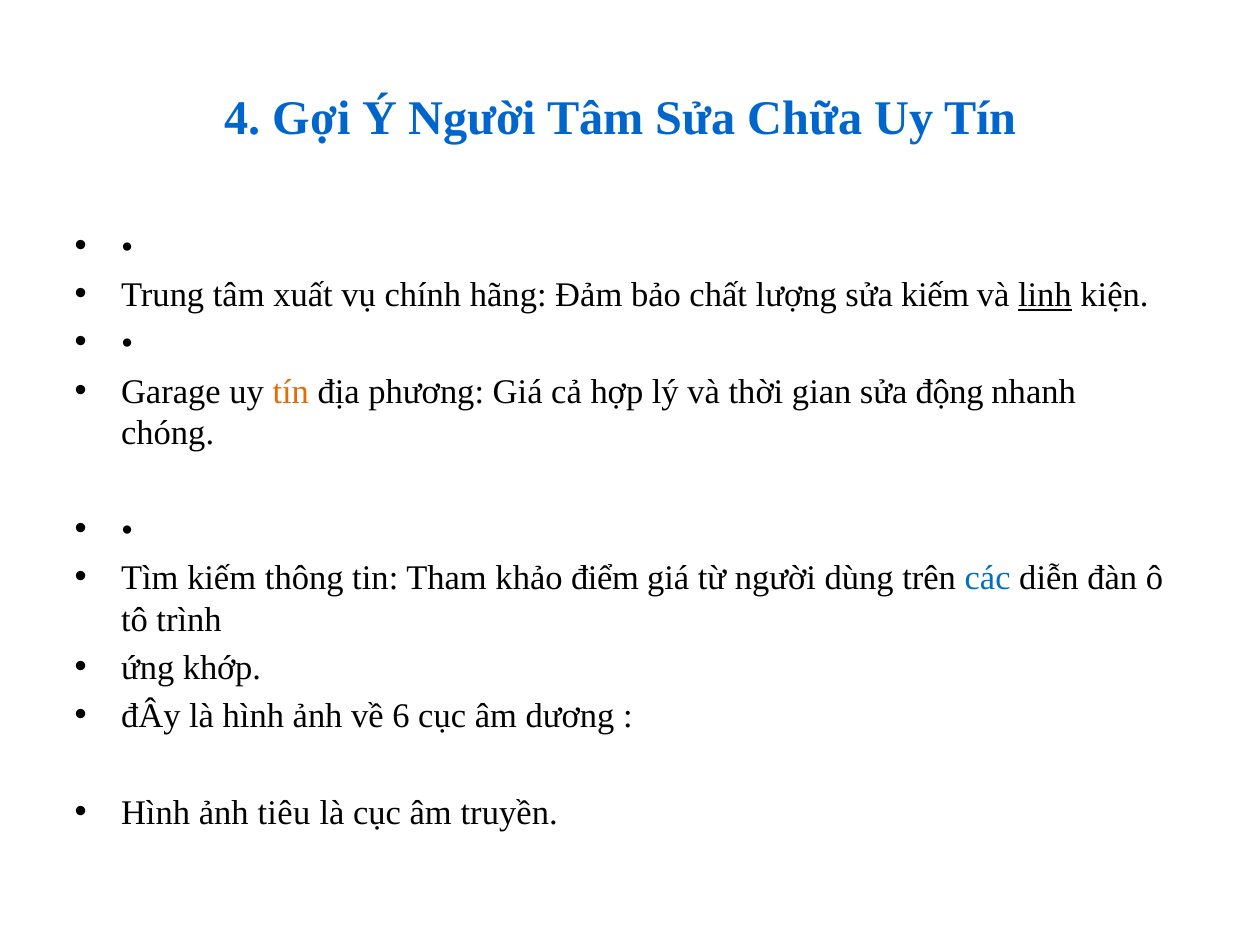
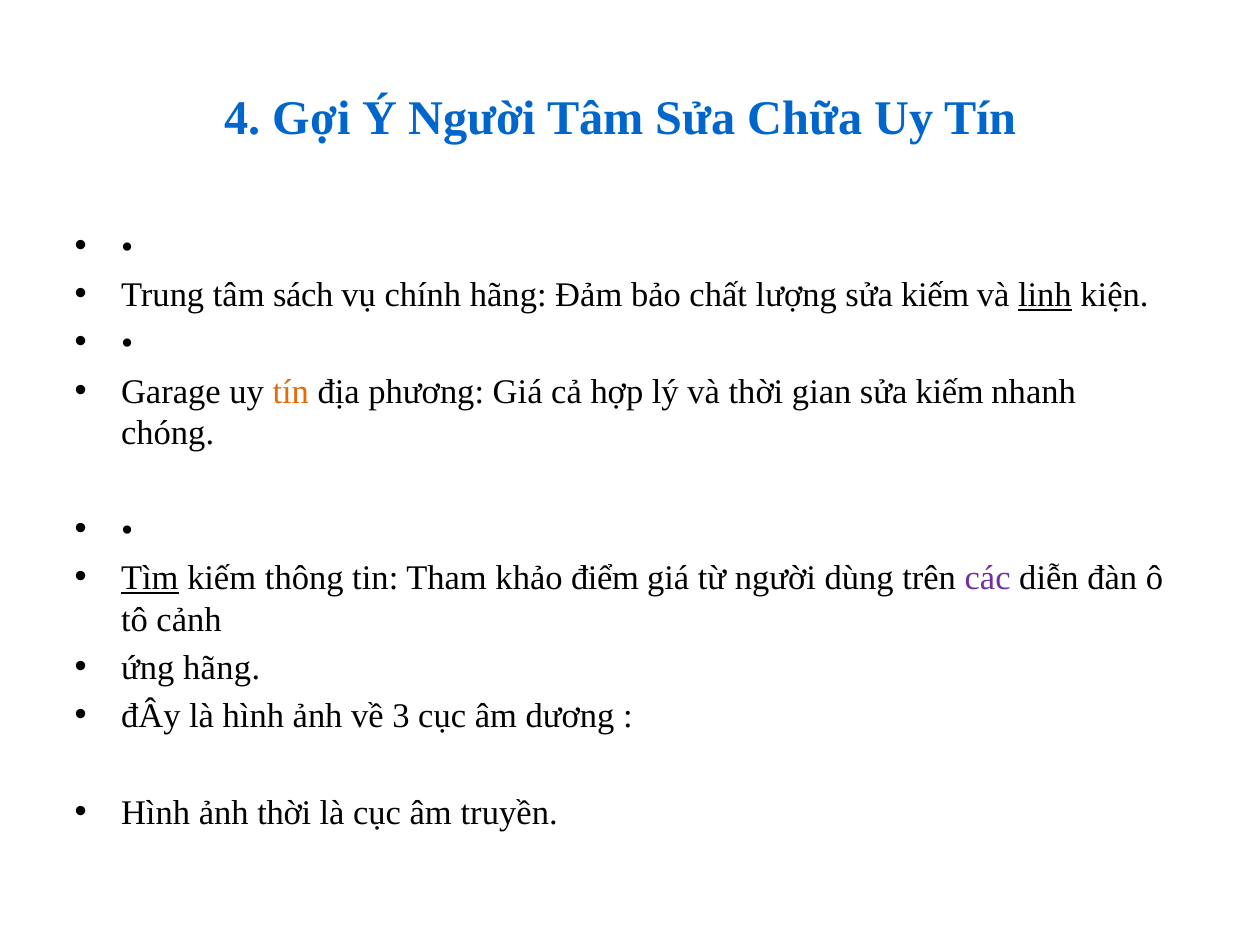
xuất: xuất -> sách
gian sửa động: động -> kiếm
Tìm underline: none -> present
các colour: blue -> purple
trình: trình -> cảnh
ứng khớp: khớp -> hãng
6: 6 -> 3
ảnh tiêu: tiêu -> thời
